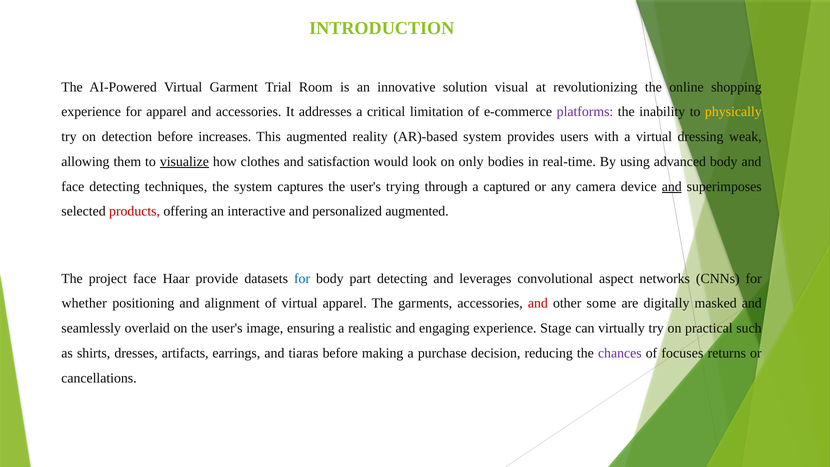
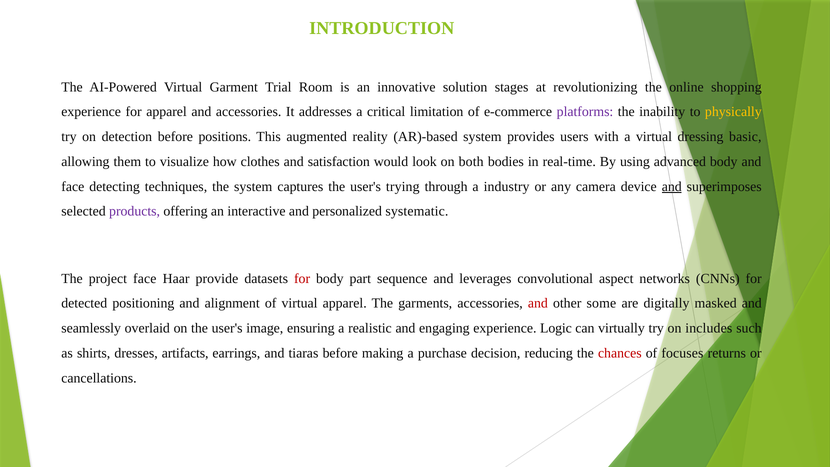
visual: visual -> stages
increases: increases -> positions
weak: weak -> basic
visualize underline: present -> none
only: only -> both
captured: captured -> industry
products colour: red -> purple
personalized augmented: augmented -> systematic
for at (302, 278) colour: blue -> red
part detecting: detecting -> sequence
whether: whether -> detected
Stage: Stage -> Logic
practical: practical -> includes
chances colour: purple -> red
